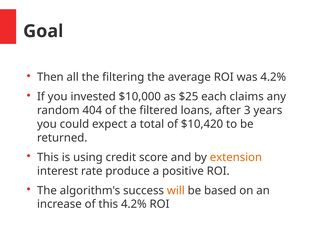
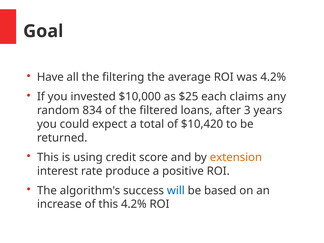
Then: Then -> Have
404: 404 -> 834
will colour: orange -> blue
